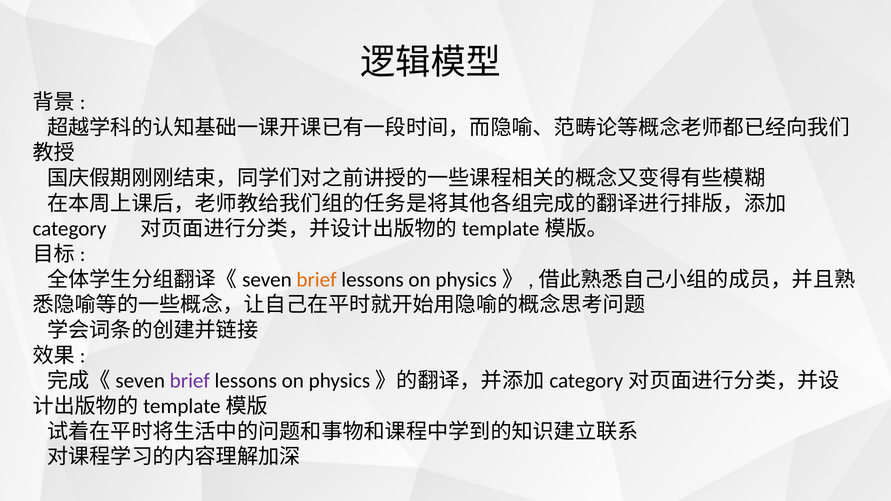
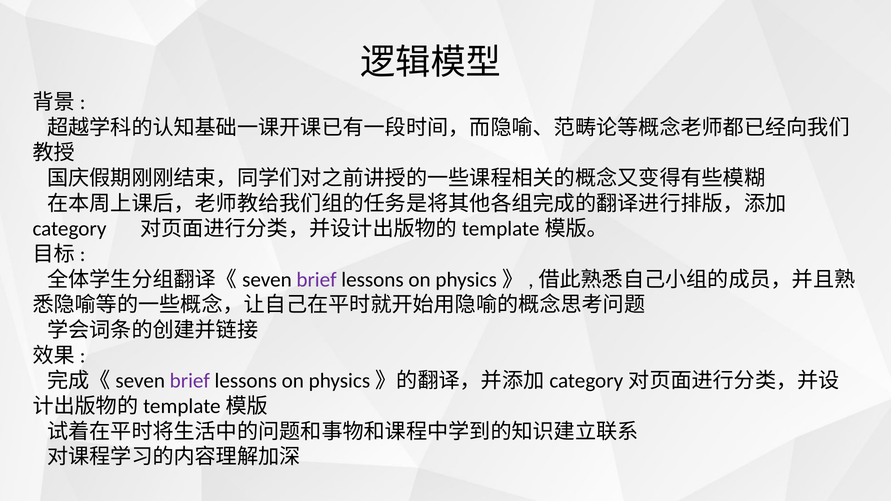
brief at (317, 280) colour: orange -> purple
